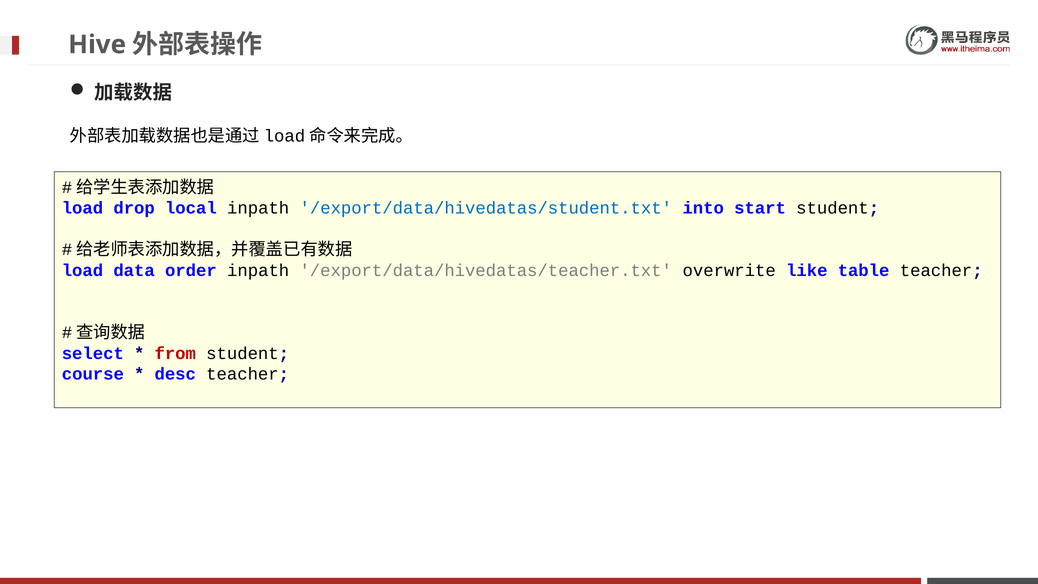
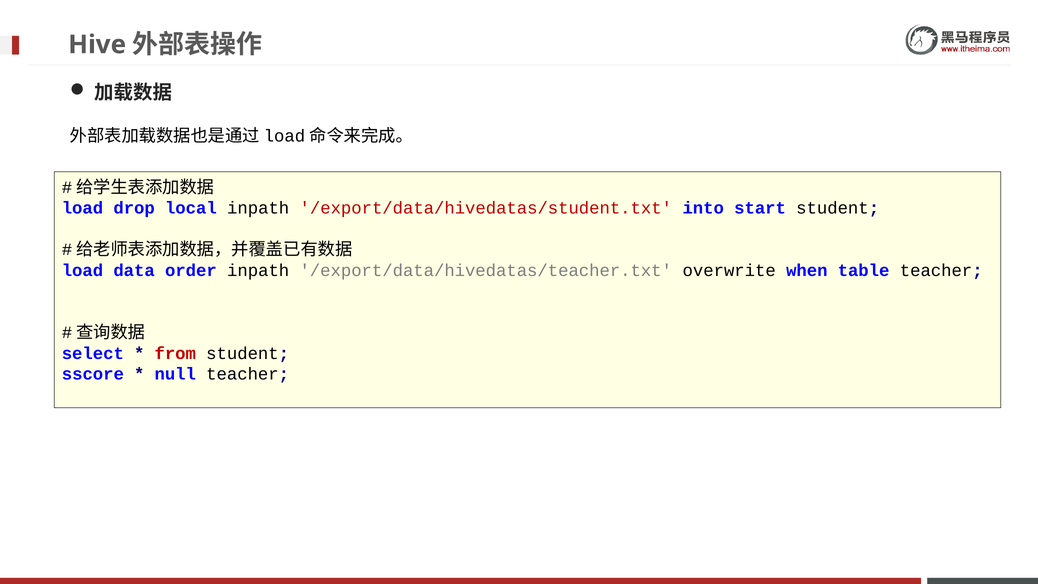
/export/data/hivedatas/student.txt colour: blue -> red
like: like -> when
course: course -> sscore
desc: desc -> null
